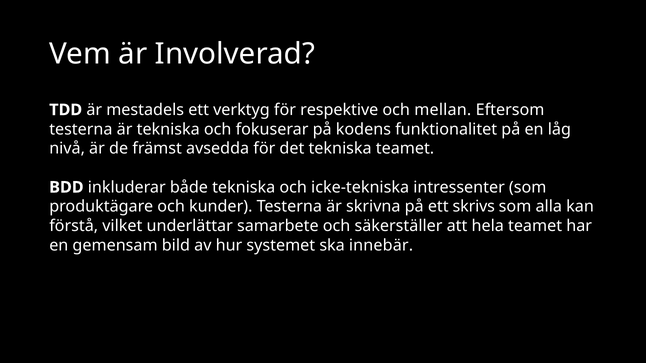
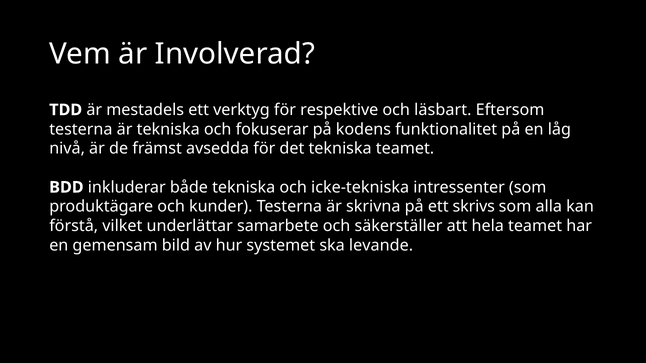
mellan: mellan -> läsbart
innebär: innebär -> levande
